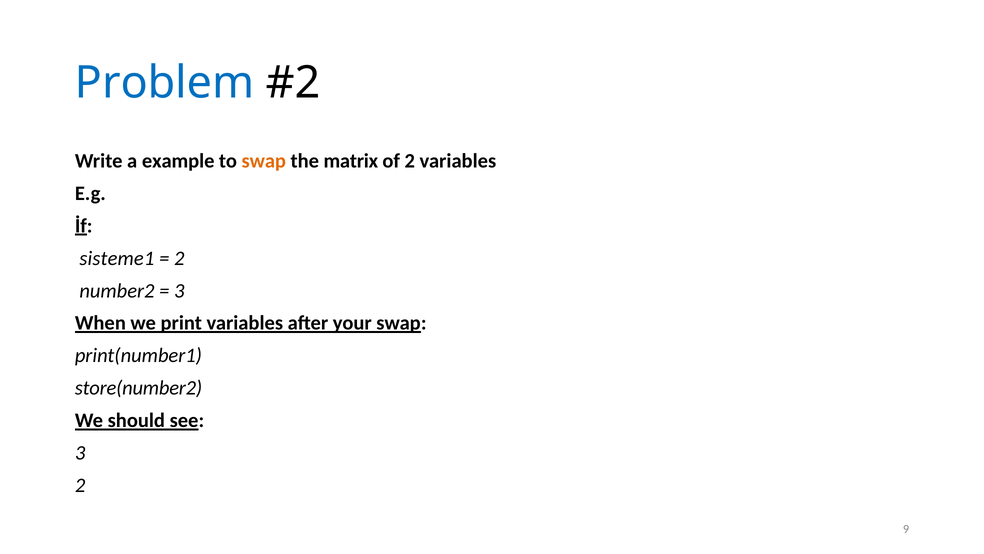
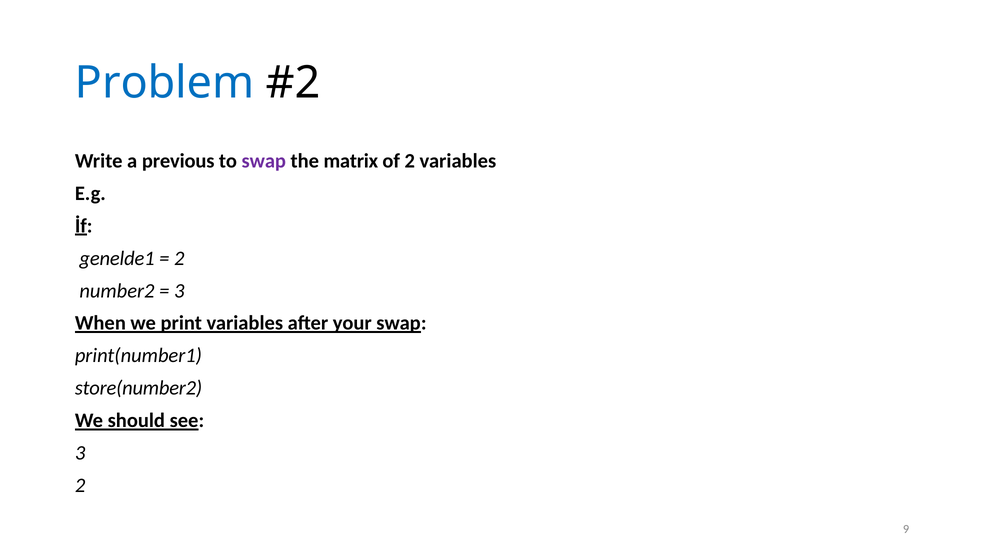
example: example -> previous
swap at (264, 161) colour: orange -> purple
sisteme1: sisteme1 -> genelde1
